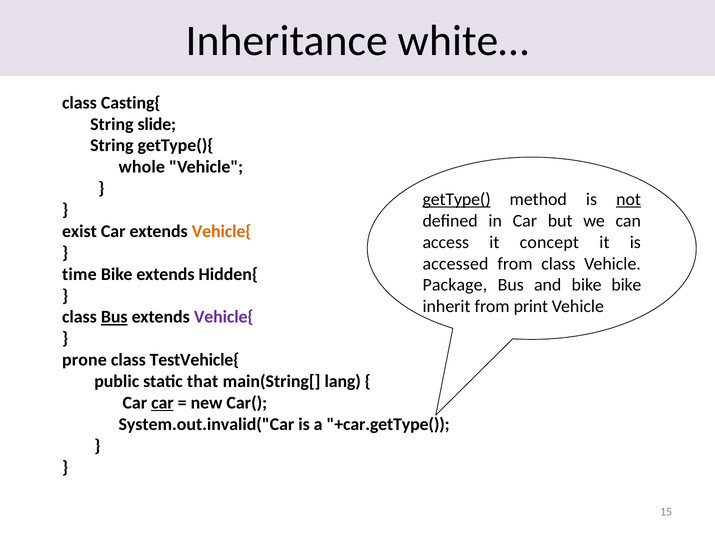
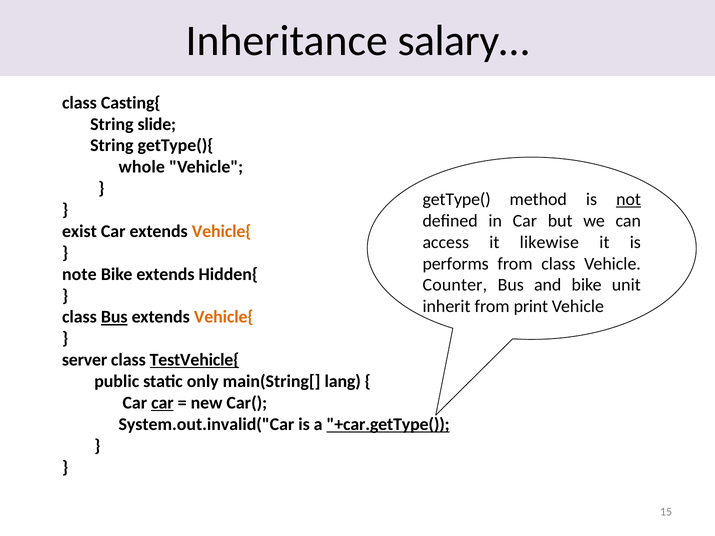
white…: white… -> salary…
getType( underline: present -> none
concept: concept -> likewise
accessed: accessed -> performs
time: time -> note
Package: Package -> Counter
bike bike: bike -> unit
Vehicle{ at (224, 317) colour: purple -> orange
prone: prone -> server
TestVehicle{ underline: none -> present
that: that -> only
+car.getType( underline: none -> present
